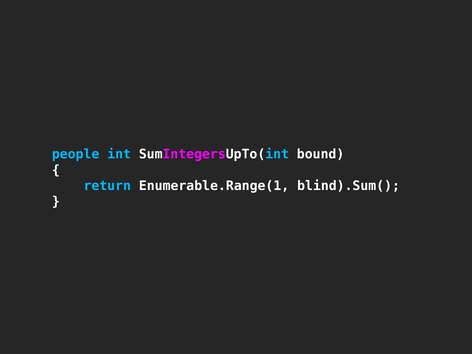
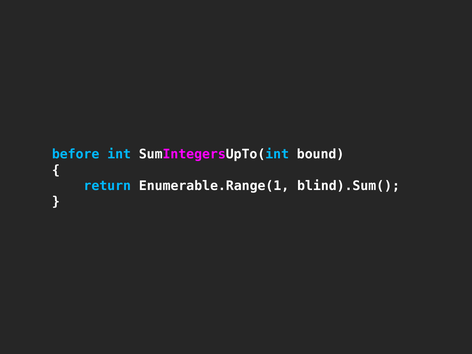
people: people -> before
